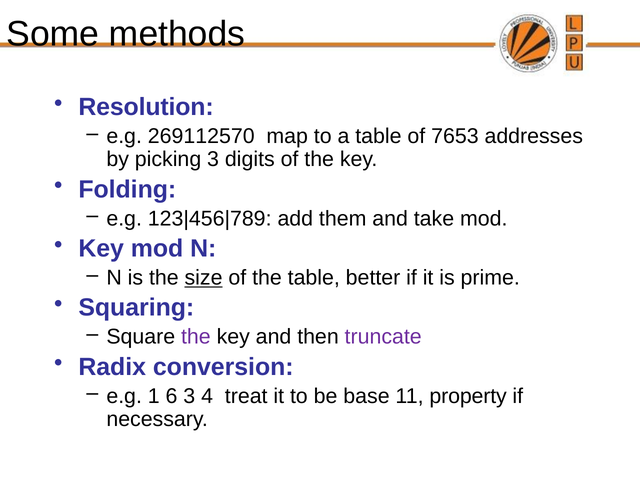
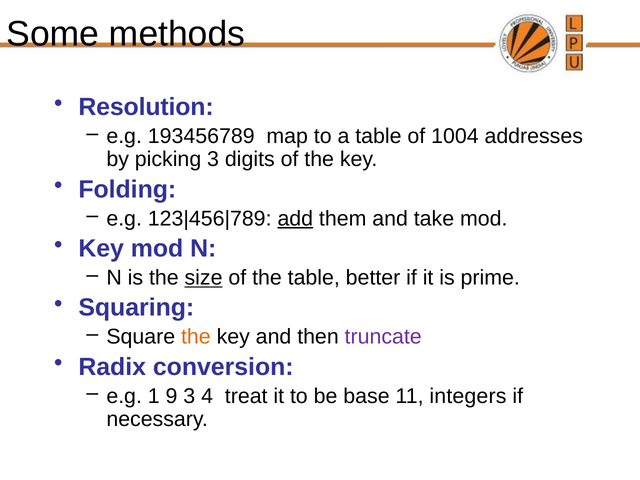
269112570: 269112570 -> 193456789
7653: 7653 -> 1004
add underline: none -> present
the at (196, 337) colour: purple -> orange
6: 6 -> 9
property: property -> integers
